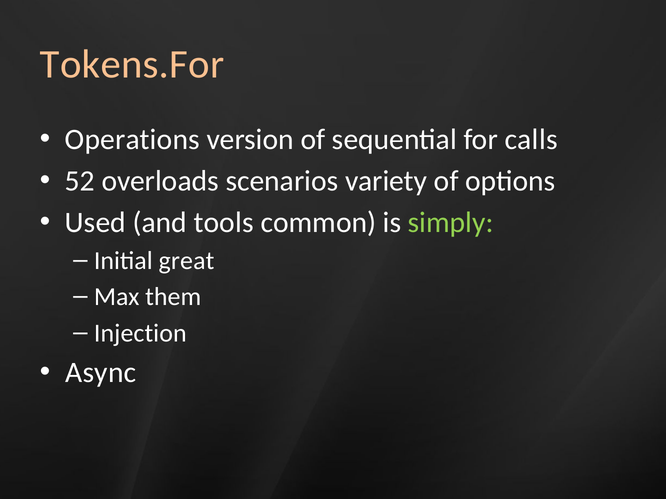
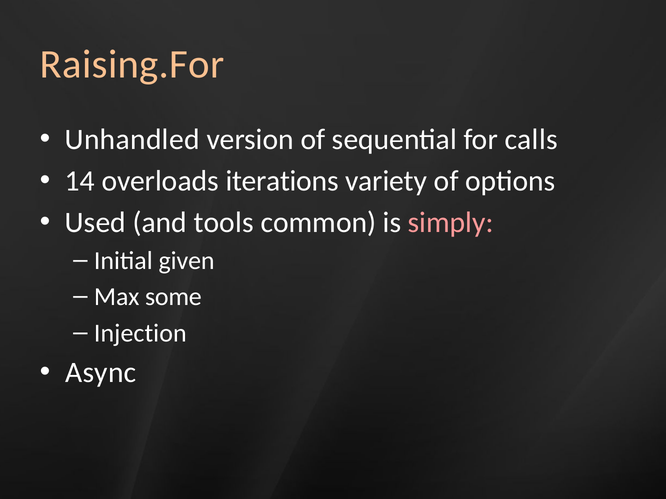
Tokens.For: Tokens.For -> Raising.For
Operations: Operations -> Unhandled
52: 52 -> 14
scenarios: scenarios -> iterations
simply colour: light green -> pink
great: great -> given
them: them -> some
